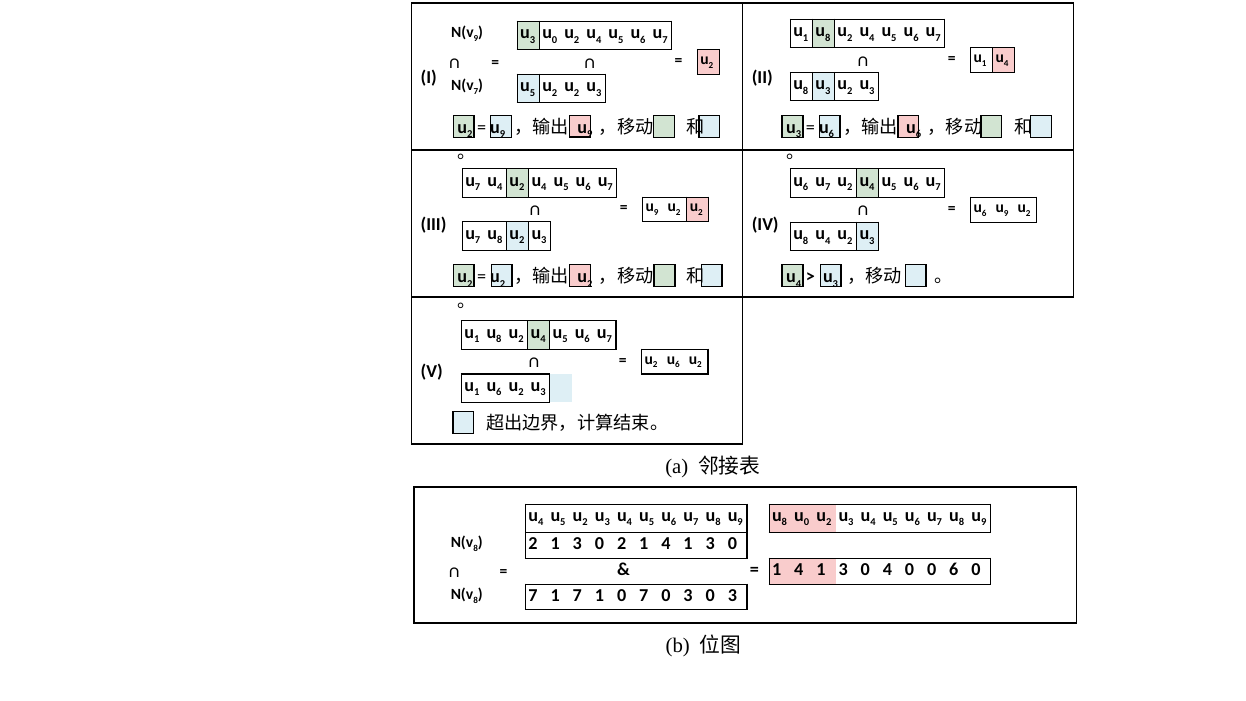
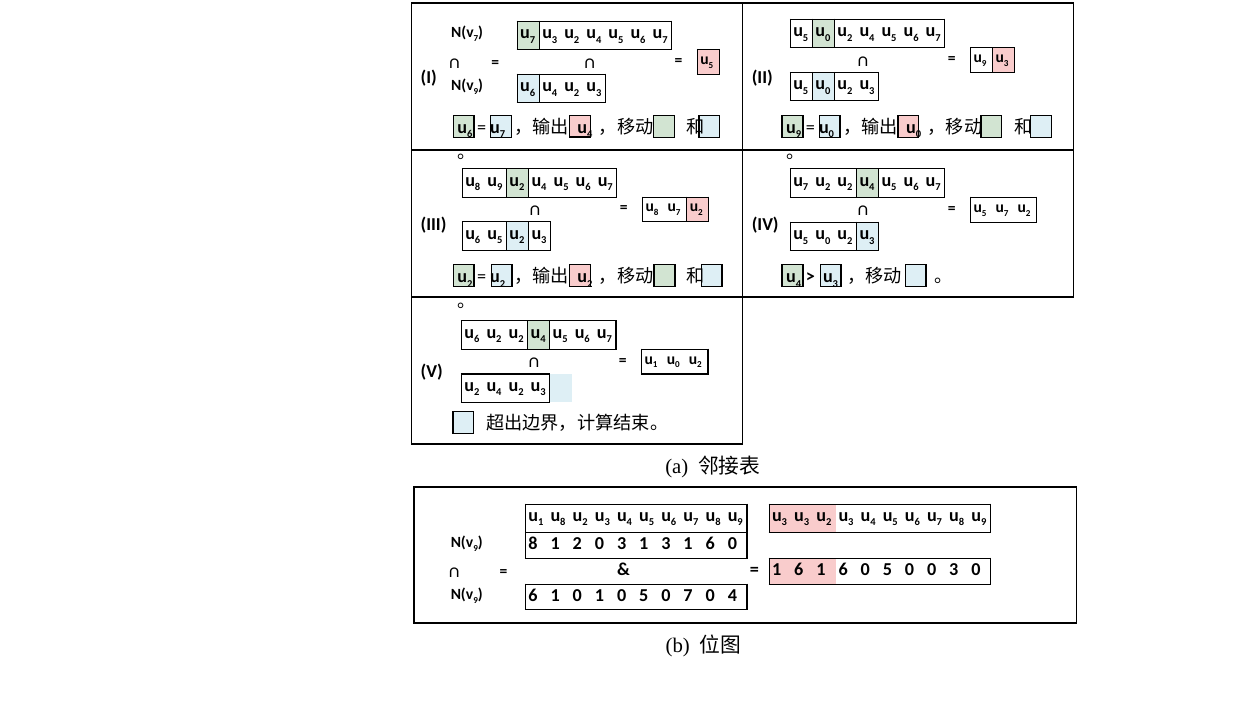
1 at (806, 38): 1 -> 5
8 at (828, 38): 8 -> 0
9 at (476, 39): 9 -> 7
3 at (532, 40): 3 -> 7
0 at (555, 40): 0 -> 3
1 at (984, 63): 1 -> 9
4 at (1006, 63): 4 -> 3
2 at (711, 65): 2 -> 5
8 at (806, 91): 8 -> 5
3 at (828, 91): 3 -> 0
7 at (476, 92): 7 -> 9
5 at (532, 93): 5 -> 6
2 at (555, 93): 2 -> 4
2 at (470, 134): 2 -> 6
9 at (503, 134): 9 -> 7
9 at (590, 134): 9 -> 4
3 at (798, 134): 3 -> 9
6 at (831, 134): 6 -> 0
6 at (918, 134): 6 -> 0
7 at (478, 187): 7 -> 8
4 at (500, 187): 4 -> 9
6 at (806, 187): 6 -> 7
7 at (828, 187): 7 -> 2
9 at (656, 213): 9 -> 8
2 at (678, 213): 2 -> 7
6 at (984, 213): 6 -> 5
9 at (1006, 213): 9 -> 7
7 at (478, 240): 7 -> 6
8 at (500, 240): 8 -> 5
8 at (806, 241): 8 -> 5
4 at (828, 241): 4 -> 0
1 at (477, 339): 1 -> 6
8 at (499, 339): 8 -> 2
2 at (655, 365): 2 -> 1
6 at (677, 365): 6 -> 0
1 at (477, 392): 1 -> 2
6 at (499, 392): 6 -> 4
4 at (541, 522): 4 -> 1
5 at (563, 522): 5 -> 8
8 at (784, 522): 8 -> 3
0 at (807, 522): 0 -> 3
8 at (476, 549): 8 -> 9
2 at (533, 544): 2 -> 8
3 at (577, 544): 3 -> 2
2 at (622, 544): 2 -> 3
4 at (666, 544): 4 -> 3
3 at (710, 544): 3 -> 6
4 at (799, 569): 4 -> 6
3 at (843, 569): 3 -> 6
4 at (887, 569): 4 -> 5
0 0 6: 6 -> 3
8 at (476, 600): 8 -> 9
7 at (533, 595): 7 -> 6
7 at (577, 595): 7 -> 0
1 0 7: 7 -> 5
3 at (688, 595): 3 -> 7
3 at (732, 595): 3 -> 4
